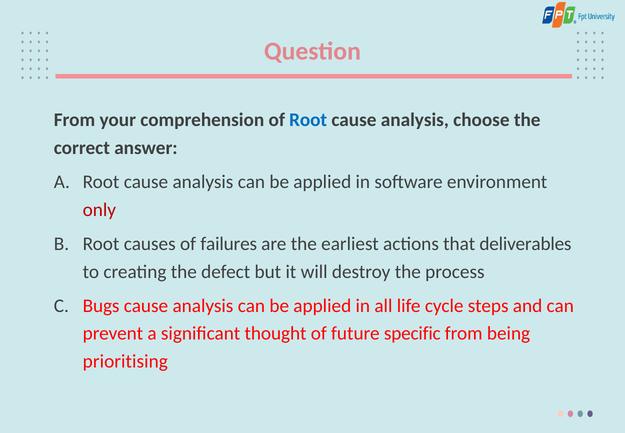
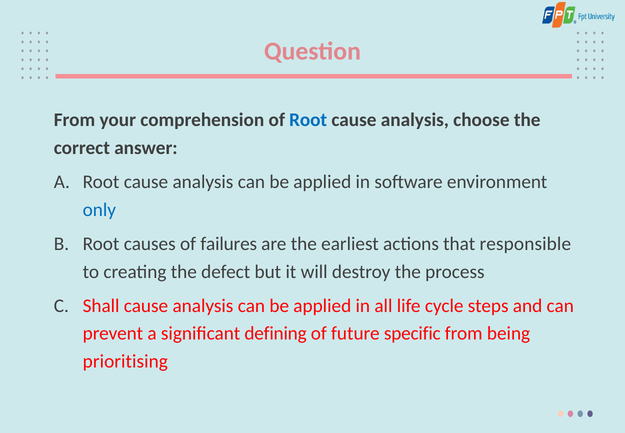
only colour: red -> blue
deliverables: deliverables -> responsible
Bugs: Bugs -> Shall
thought: thought -> defining
